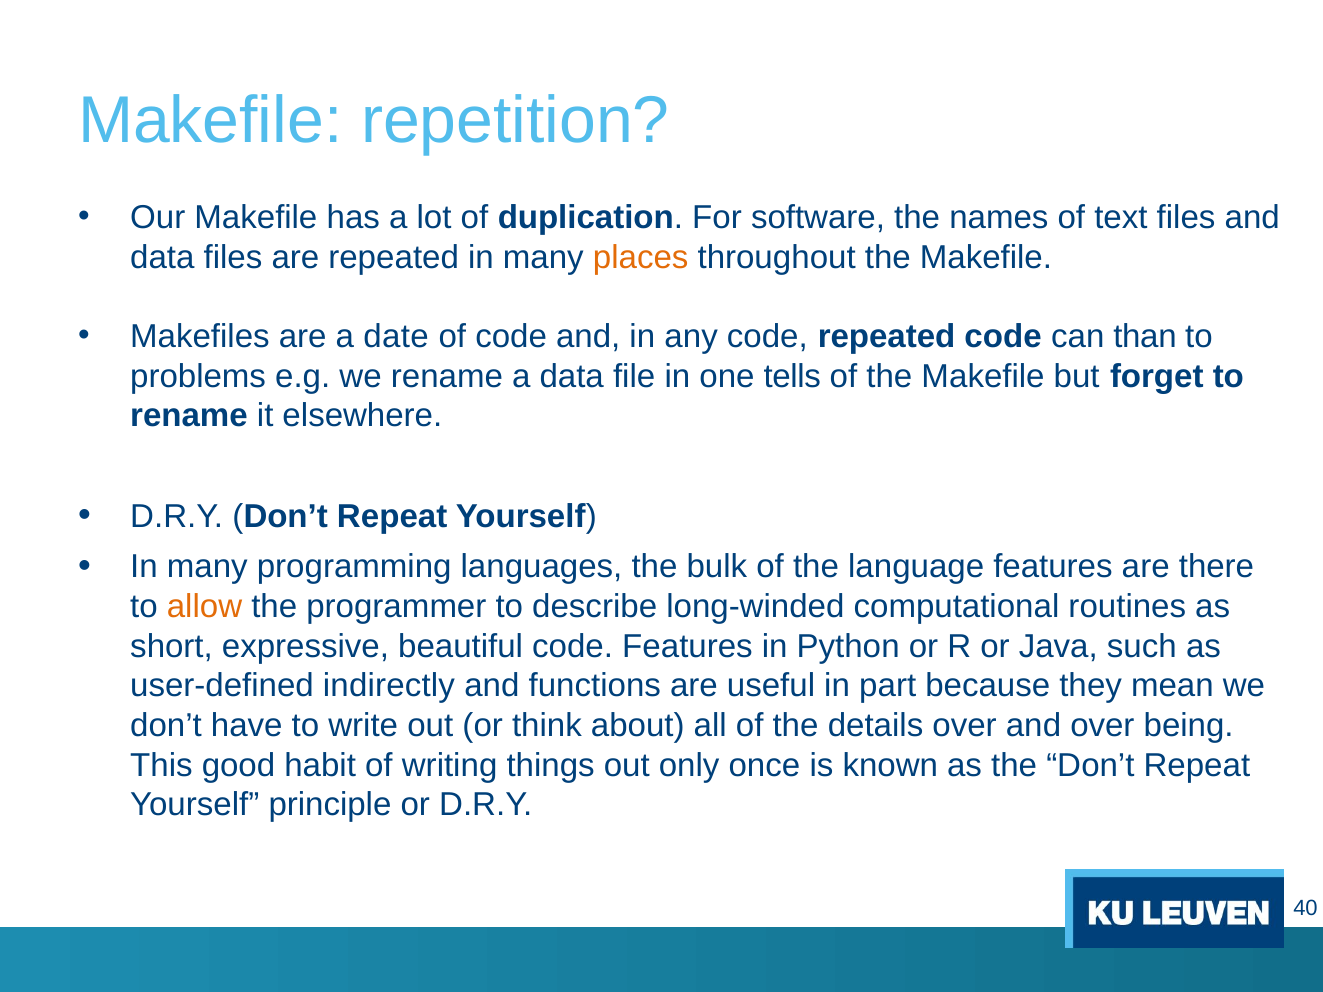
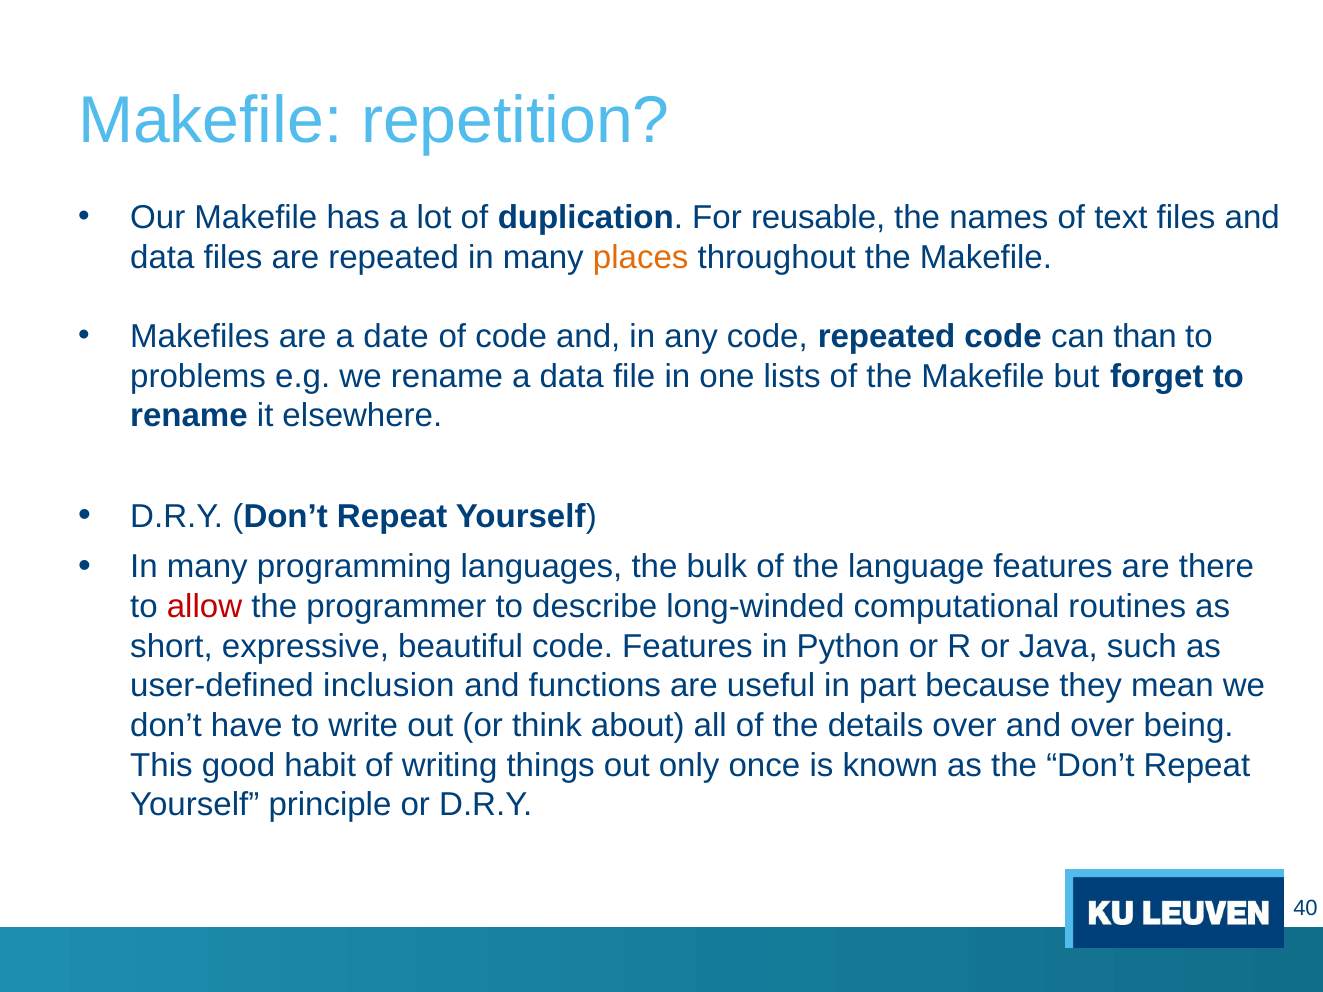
software: software -> reusable
tells: tells -> lists
allow colour: orange -> red
indirectly: indirectly -> inclusion
